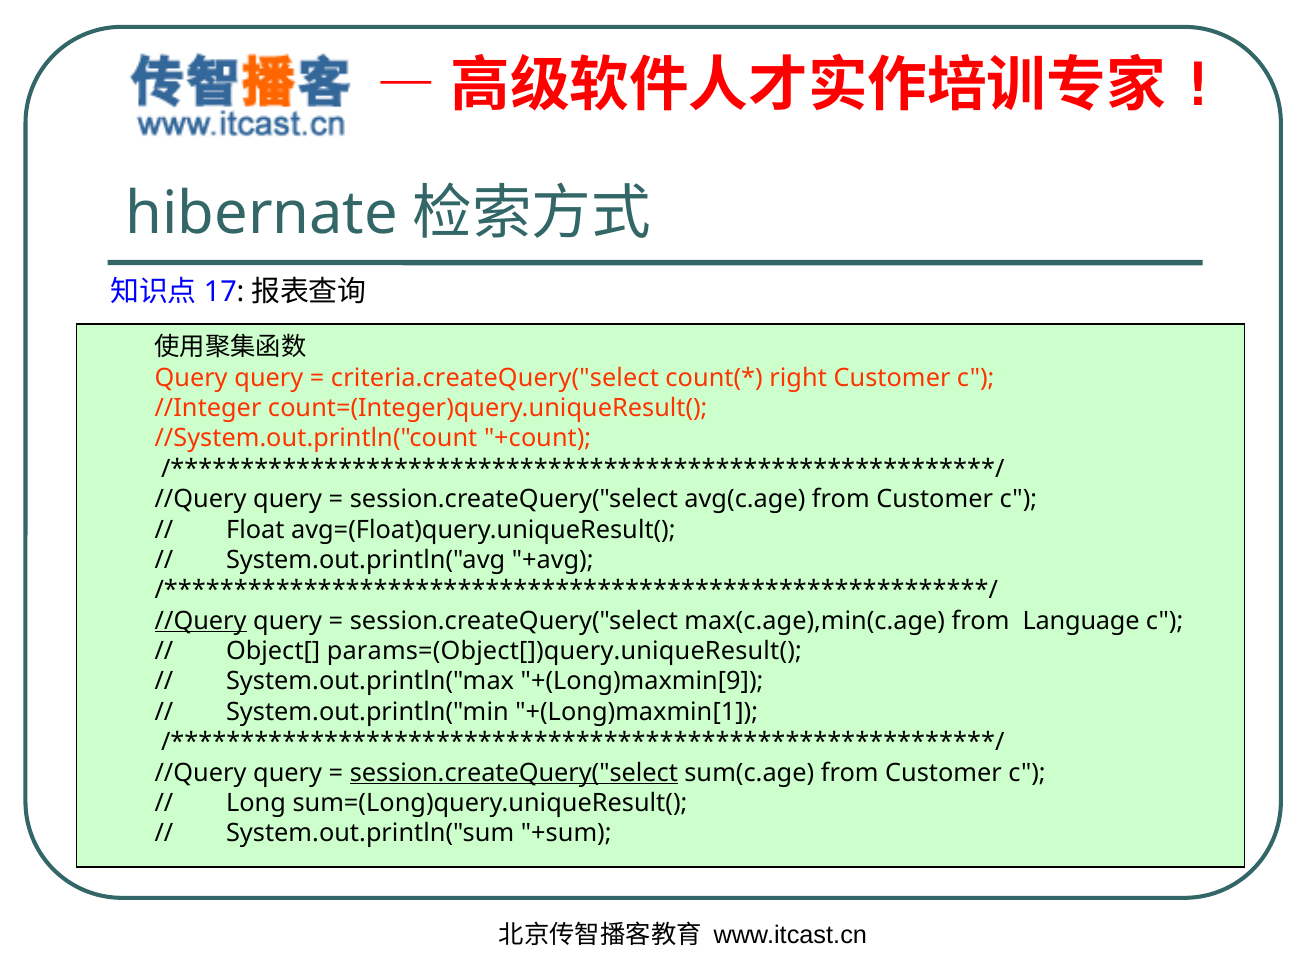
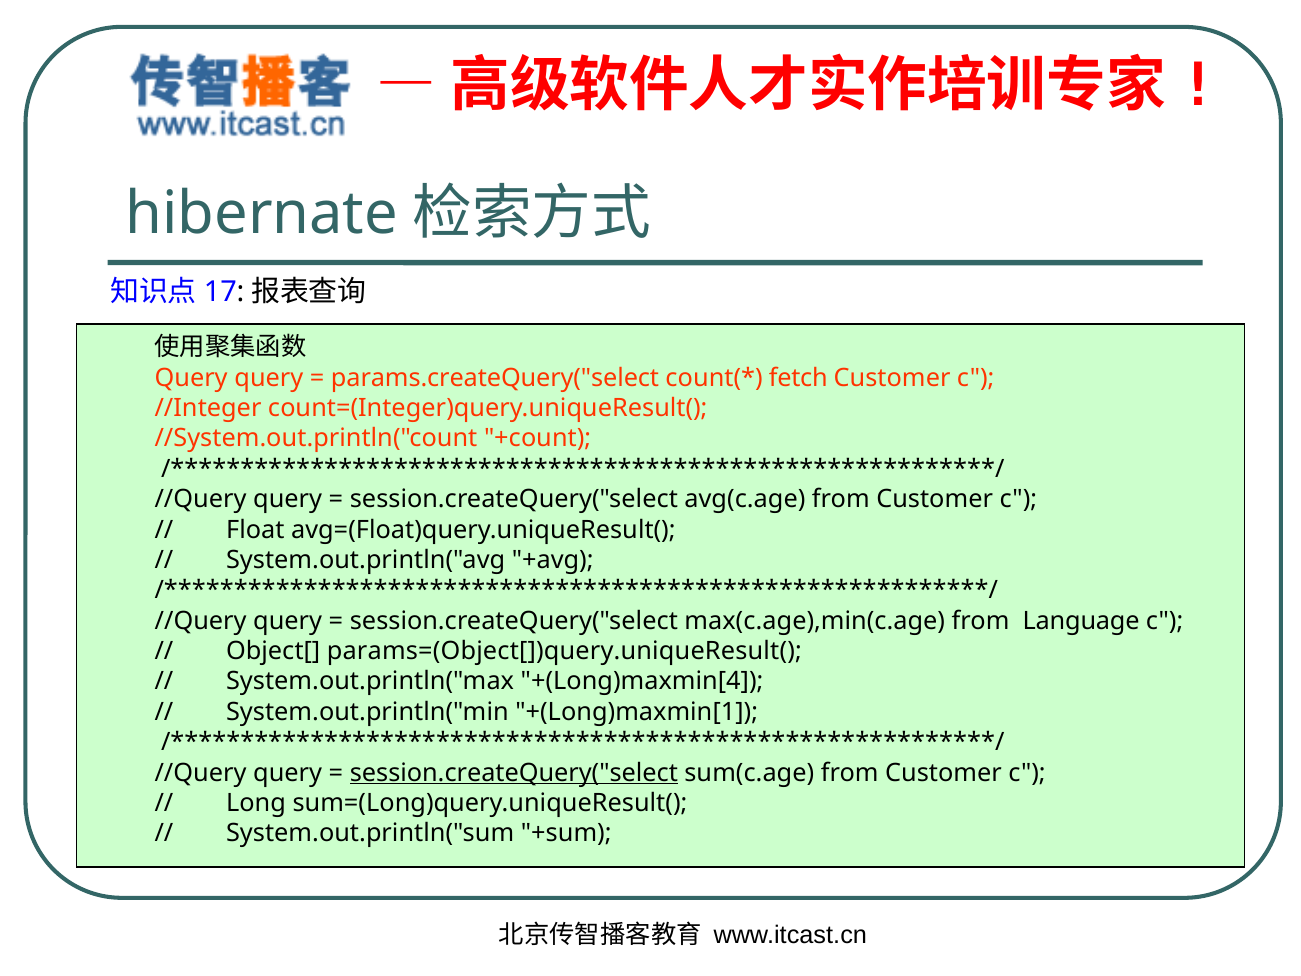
criteria.createQuery("select: criteria.createQuery("select -> params.createQuery("select
right: right -> fetch
//Query at (201, 621) underline: present -> none
+(Long)maxmin[9: +(Long)maxmin[9 -> +(Long)maxmin[4
